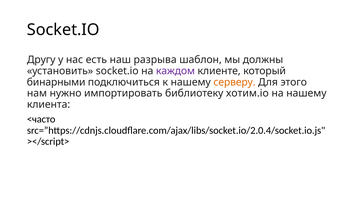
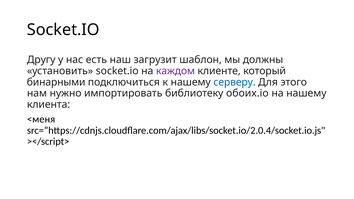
разрыва: разрыва -> загрузит
серверу colour: orange -> blue
хотим.io: хотим.io -> обоих.io
<часто: <часто -> <меня
